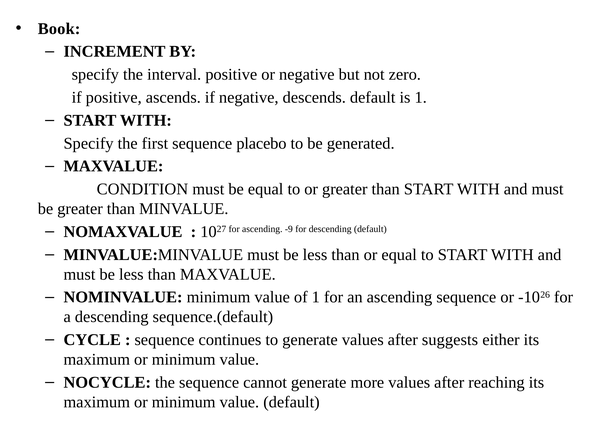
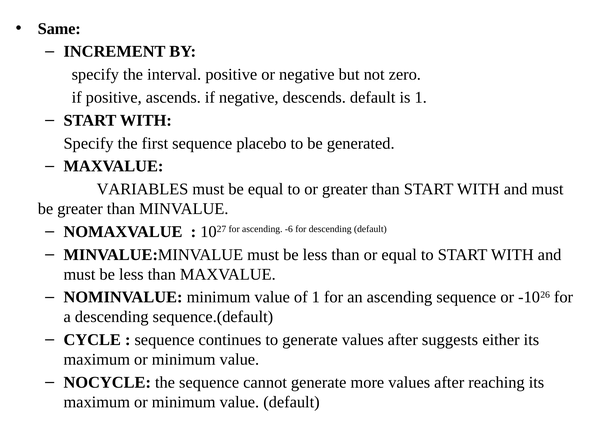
Book: Book -> Same
CONDITION: CONDITION -> VARIABLES
-9: -9 -> -6
